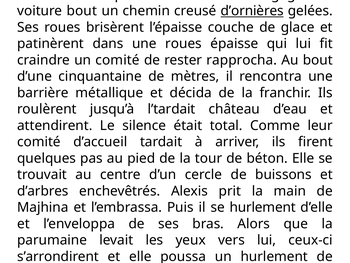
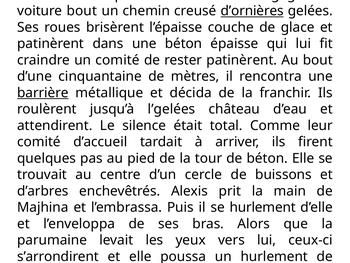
une roues: roues -> béton
rester rapprocha: rapprocha -> patinèrent
barrière underline: none -> present
l’tardait: l’tardait -> l’gelées
